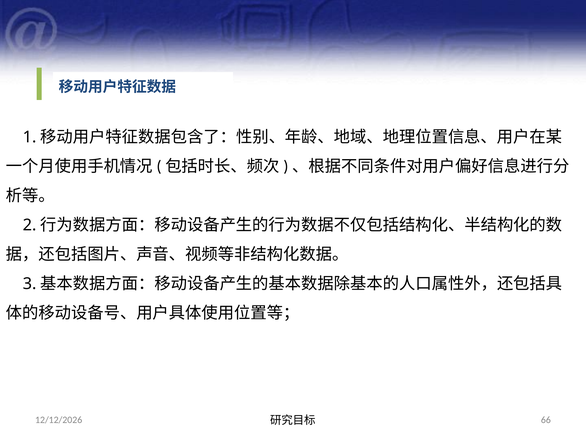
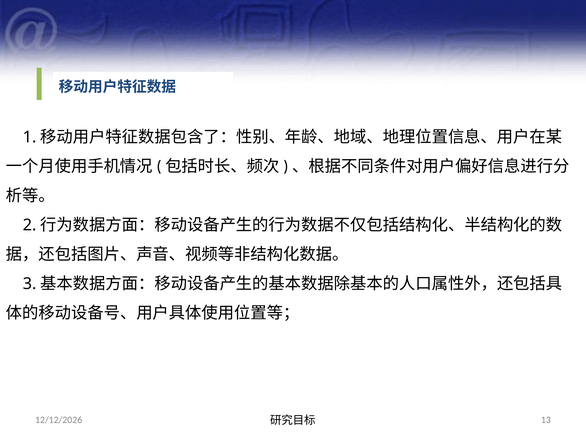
66: 66 -> 13
